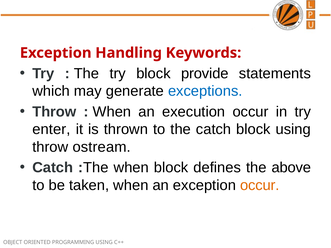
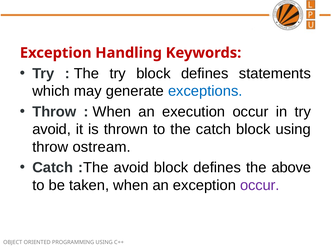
try block provide: provide -> defines
enter at (51, 129): enter -> avoid
:The when: when -> avoid
occur at (260, 185) colour: orange -> purple
